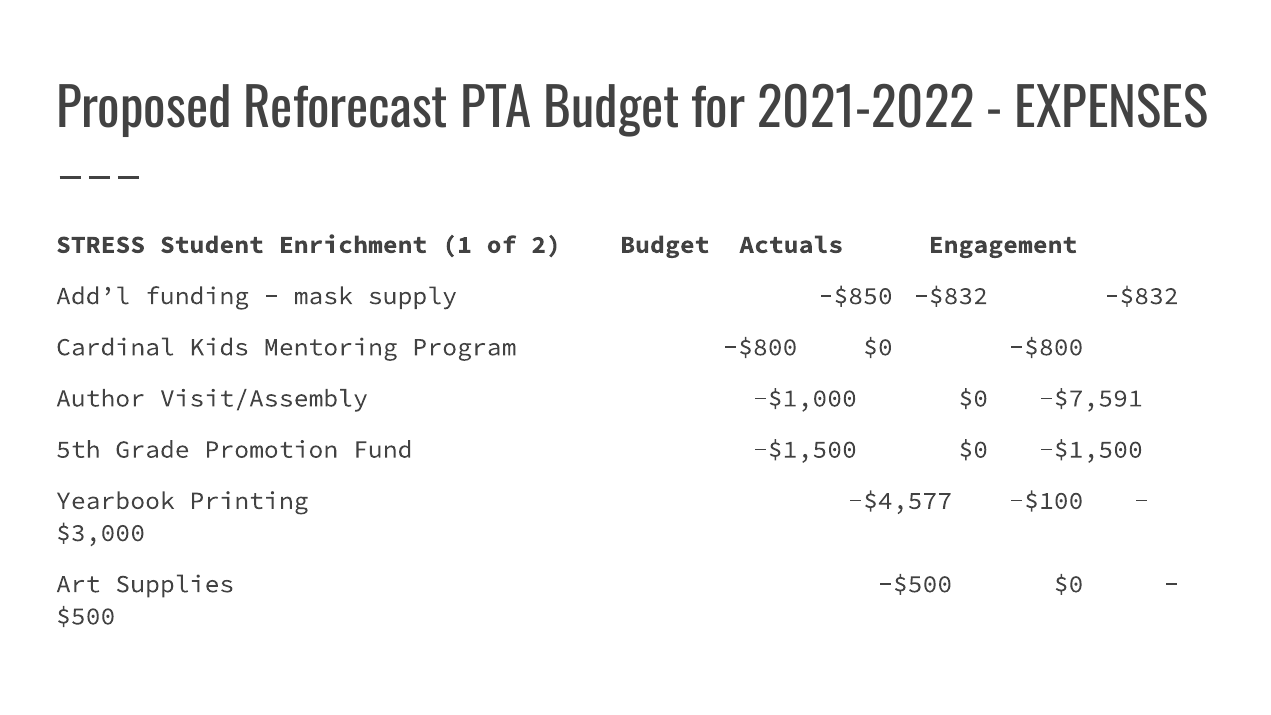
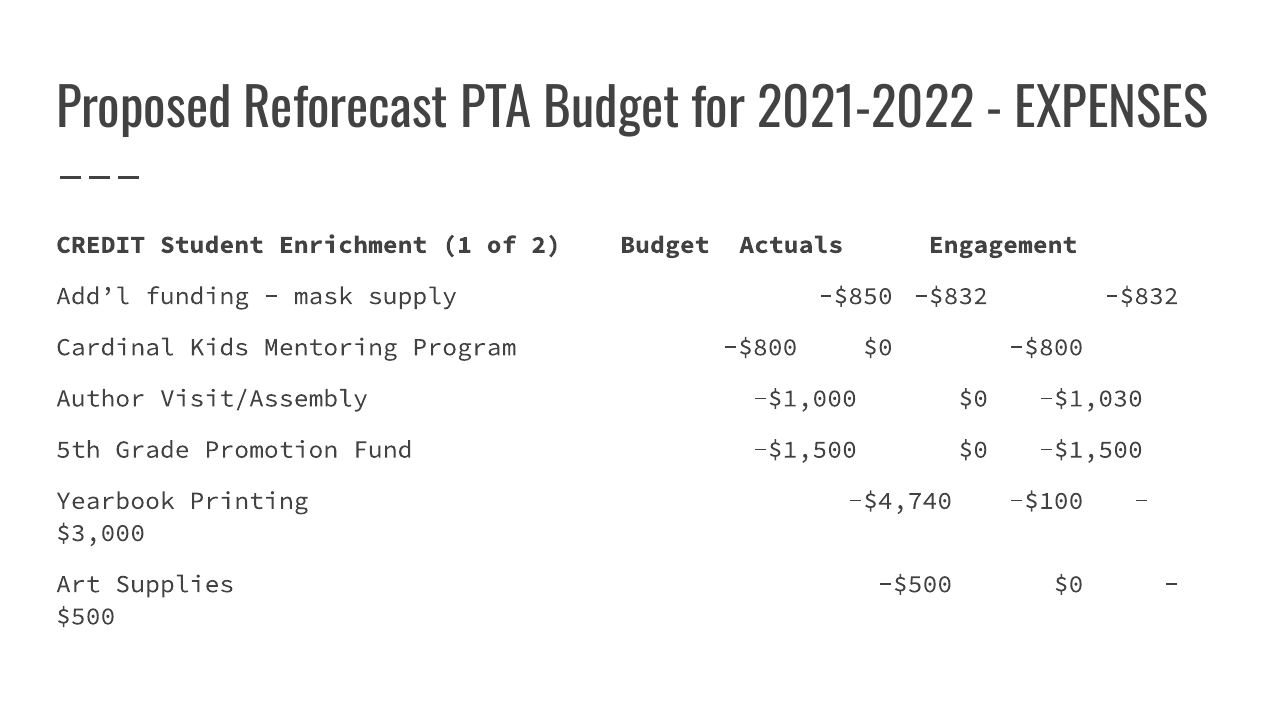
STRESS: STRESS -> CREDIT
-$7,591: -$7,591 -> -$1,030
-$4,577: -$4,577 -> -$4,740
